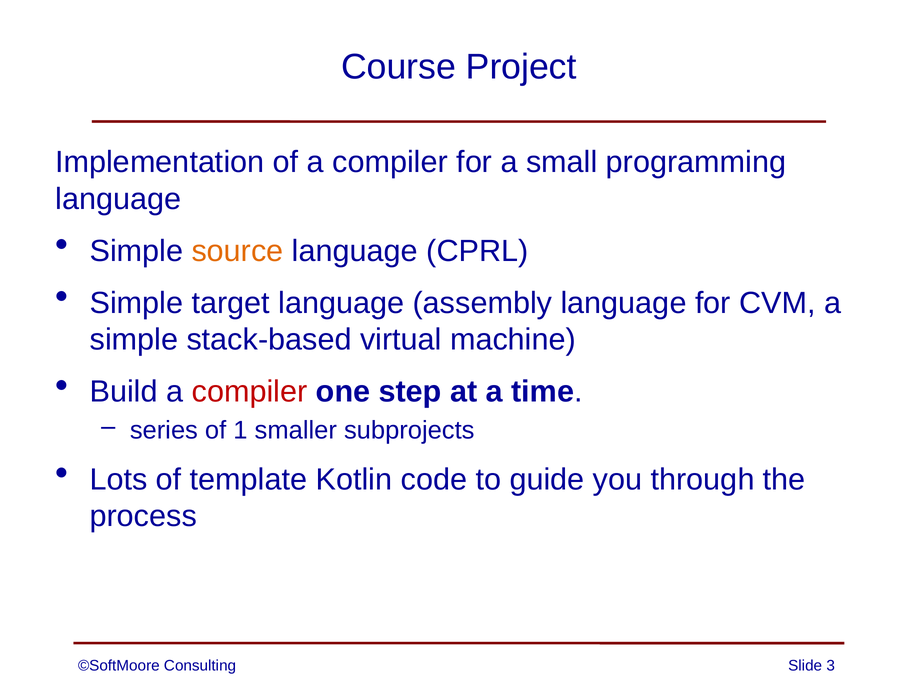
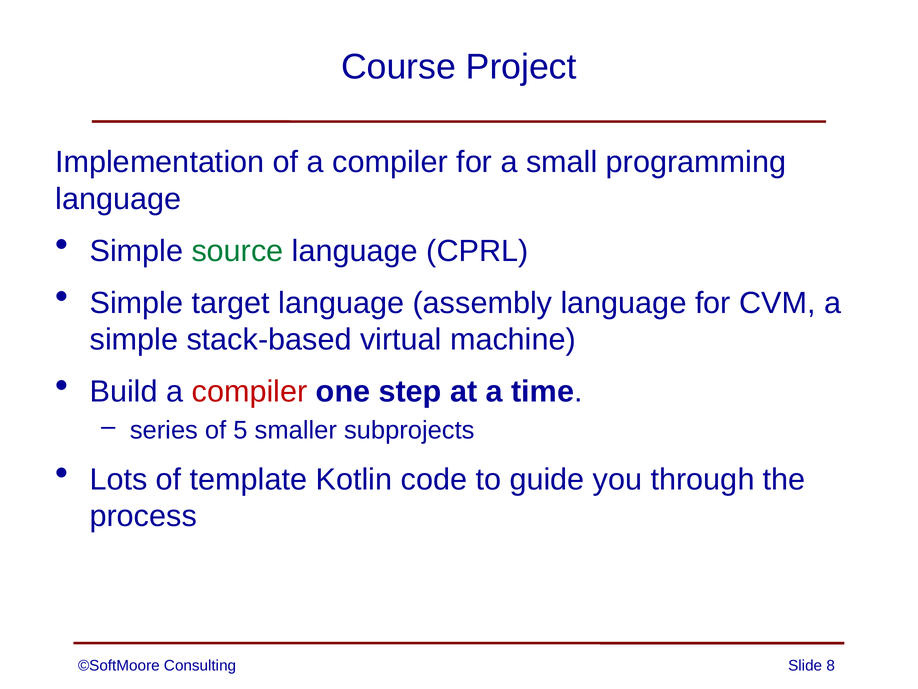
source colour: orange -> green
1: 1 -> 5
3: 3 -> 8
